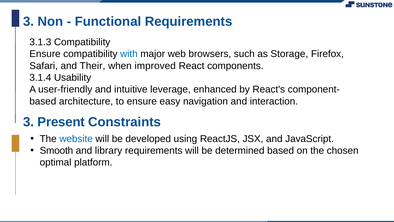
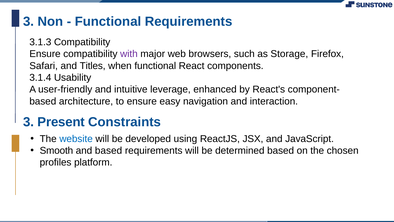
with colour: blue -> purple
Their: Their -> Titles
when improved: improved -> functional
and library: library -> based
optimal: optimal -> profiles
